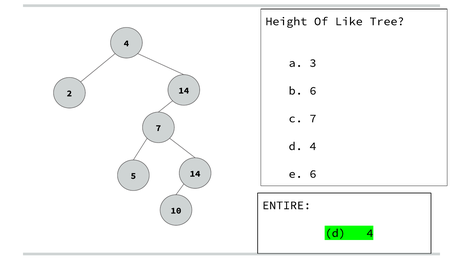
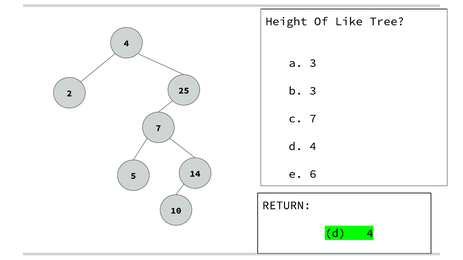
b 6: 6 -> 3
2 14: 14 -> 25
ENTIRE: ENTIRE -> RETURN
